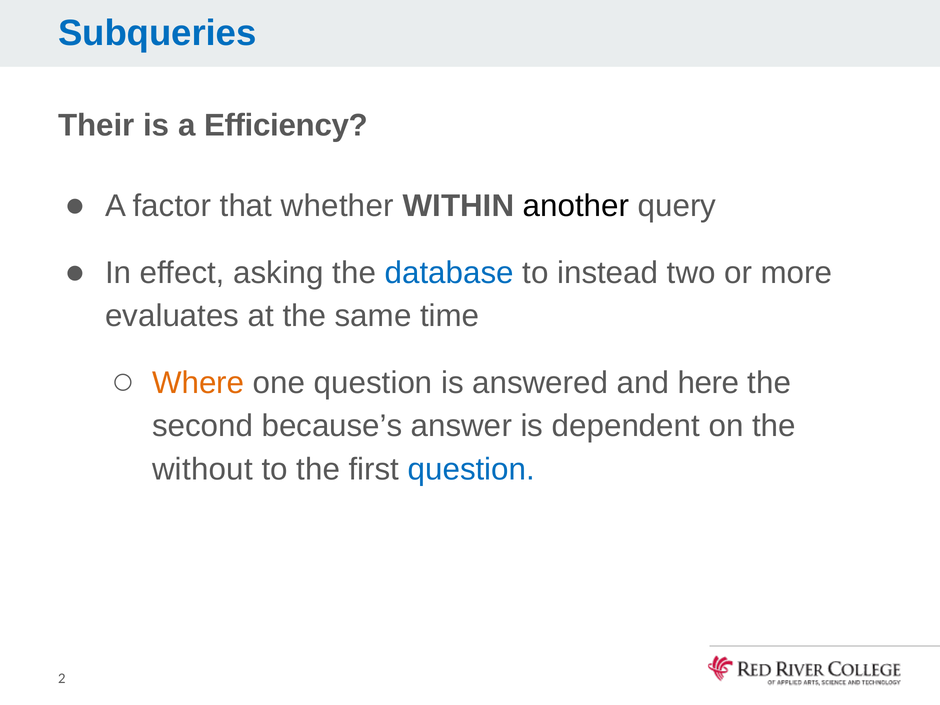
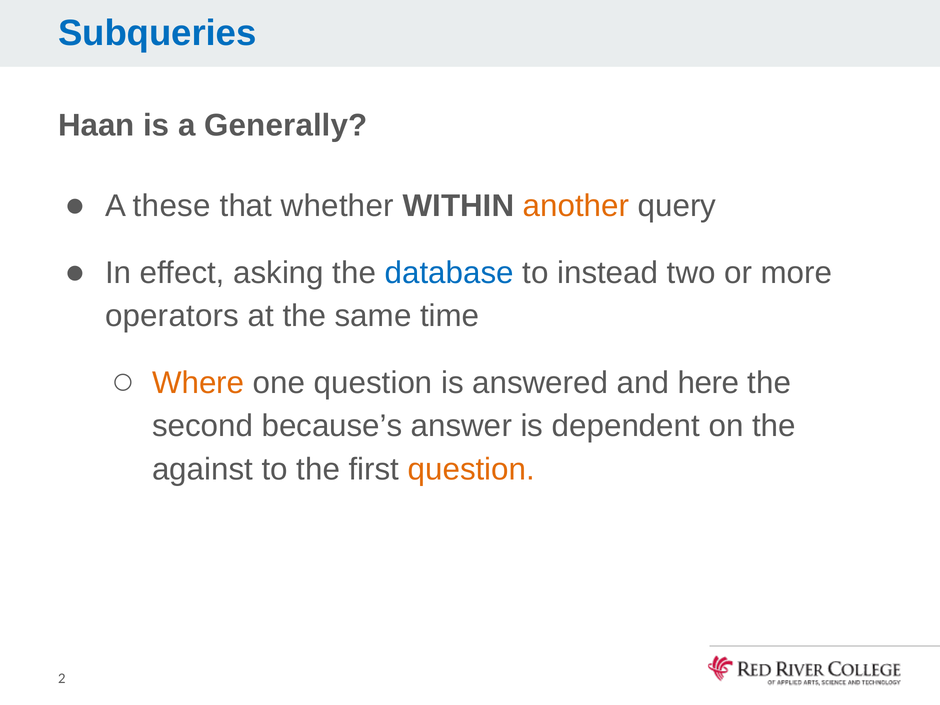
Their: Their -> Haan
Efficiency: Efficiency -> Generally
factor: factor -> these
another colour: black -> orange
evaluates: evaluates -> operators
without: without -> against
question at (471, 469) colour: blue -> orange
